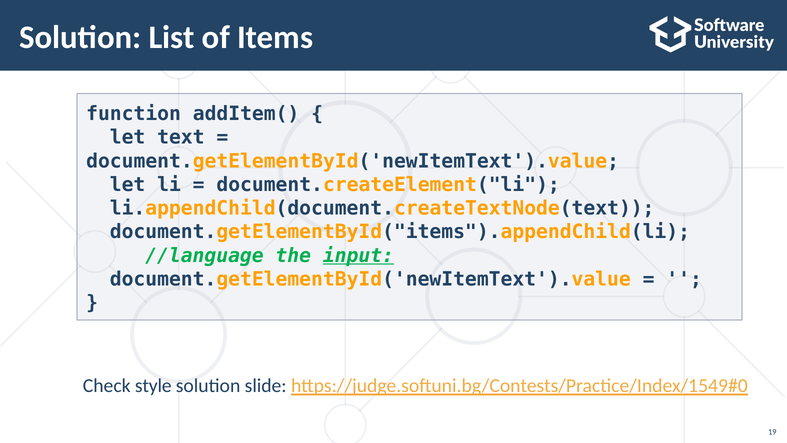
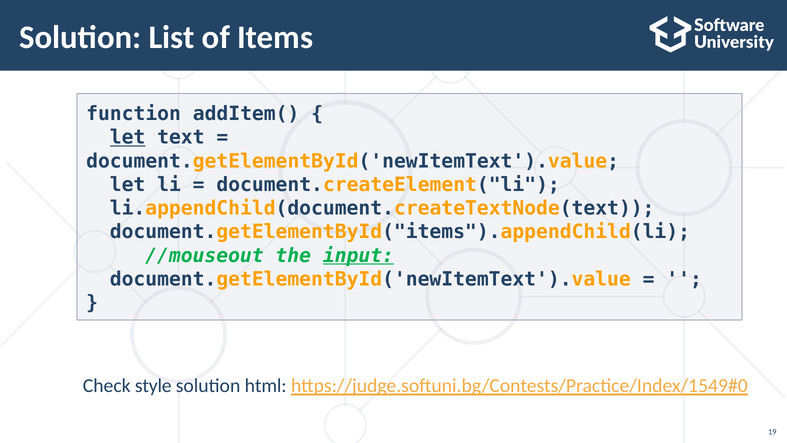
let at (128, 137) underline: none -> present
//language: //language -> //mouseout
slide: slide -> html
